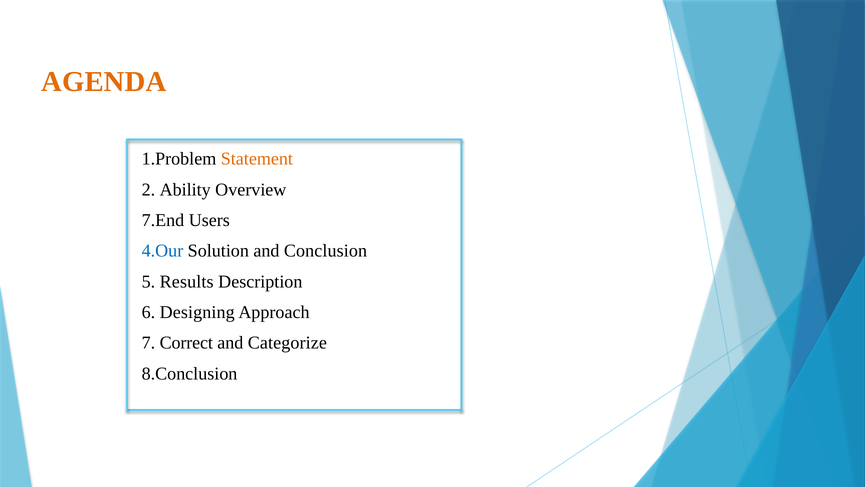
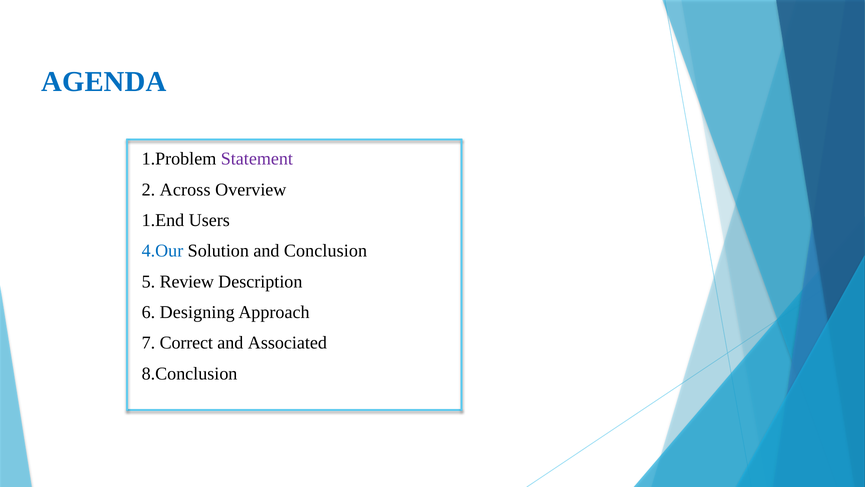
AGENDA colour: orange -> blue
Statement colour: orange -> purple
Ability: Ability -> Across
7.End: 7.End -> 1.End
Results: Results -> Review
Categorize: Categorize -> Associated
